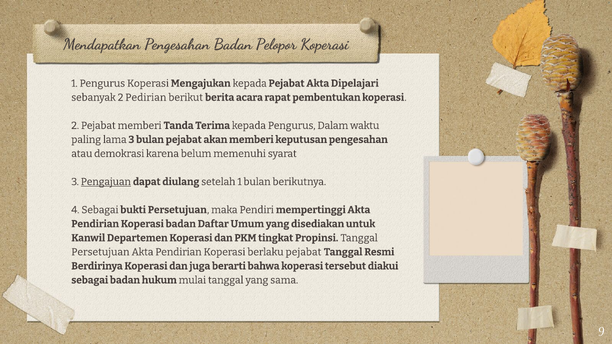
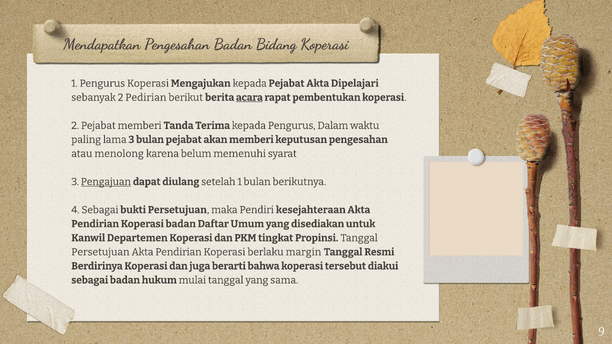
Pelopor: Pelopor -> Bidang
acara underline: none -> present
demokrasi: demokrasi -> menolong
mempertinggi: mempertinggi -> kesejahteraan
berlaku pejabat: pejabat -> margin
